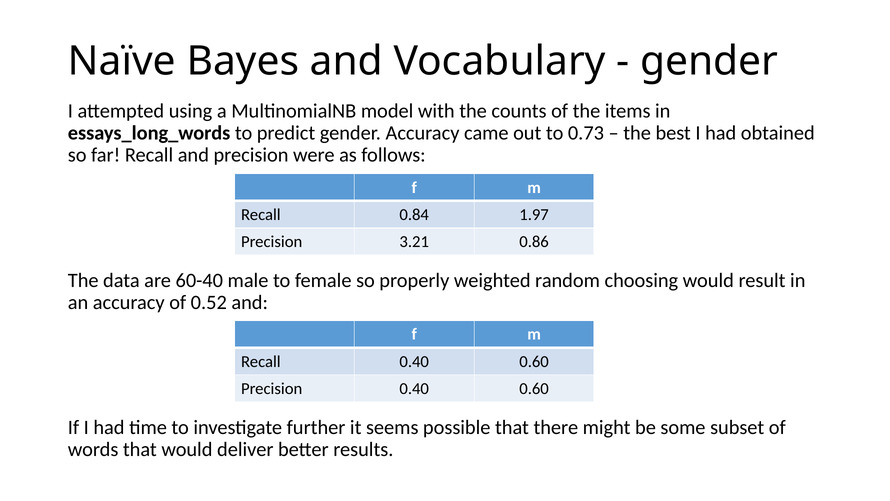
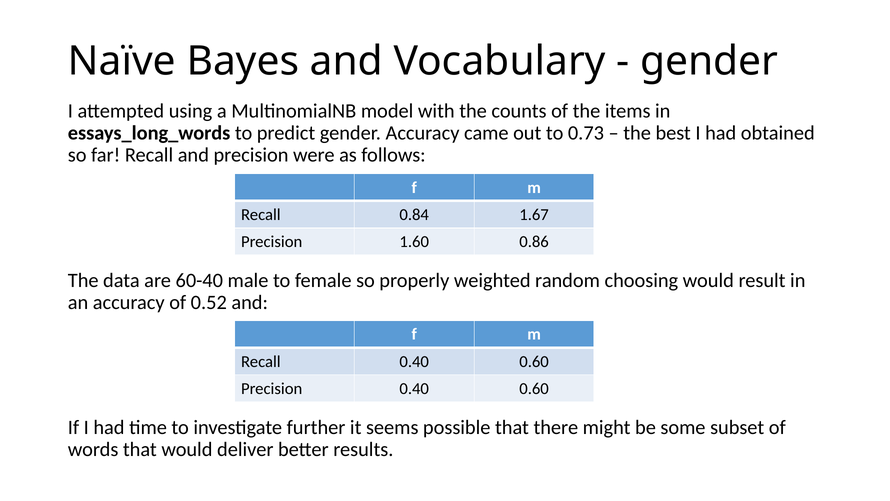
1.97: 1.97 -> 1.67
3.21: 3.21 -> 1.60
